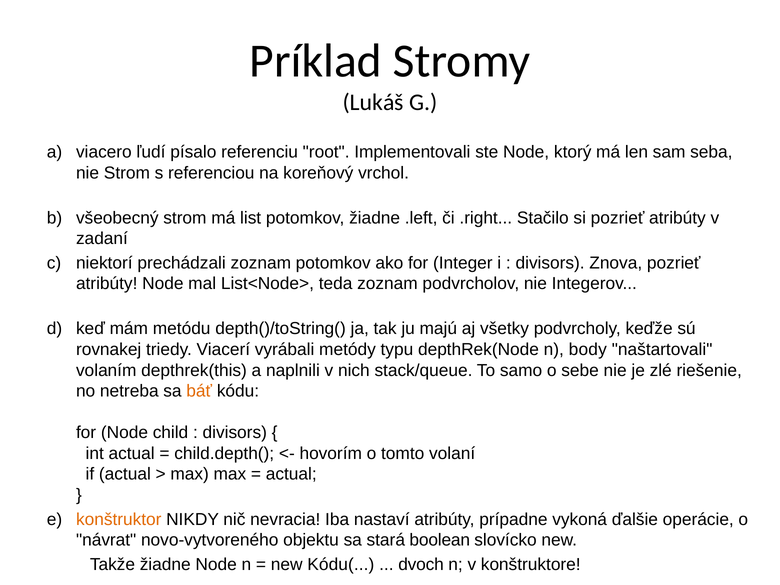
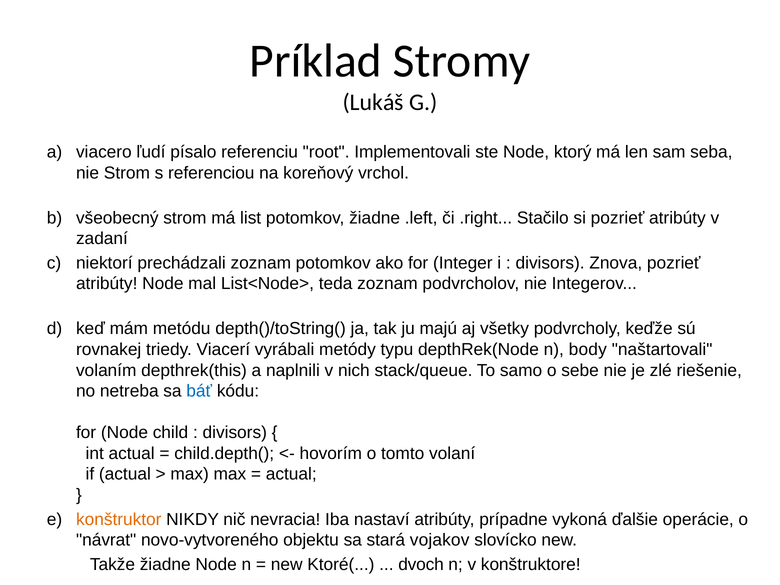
báť colour: orange -> blue
boolean: boolean -> vojakov
Kódu(: Kódu( -> Ktoré(
